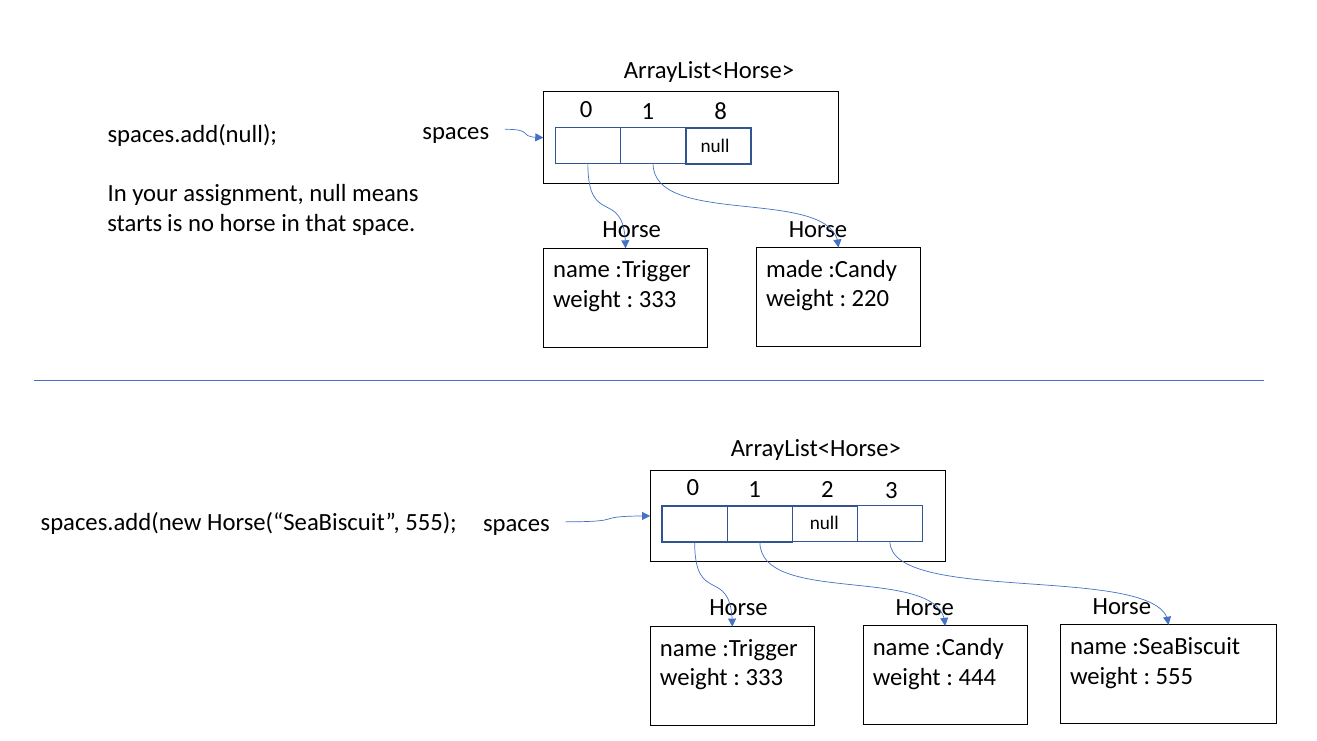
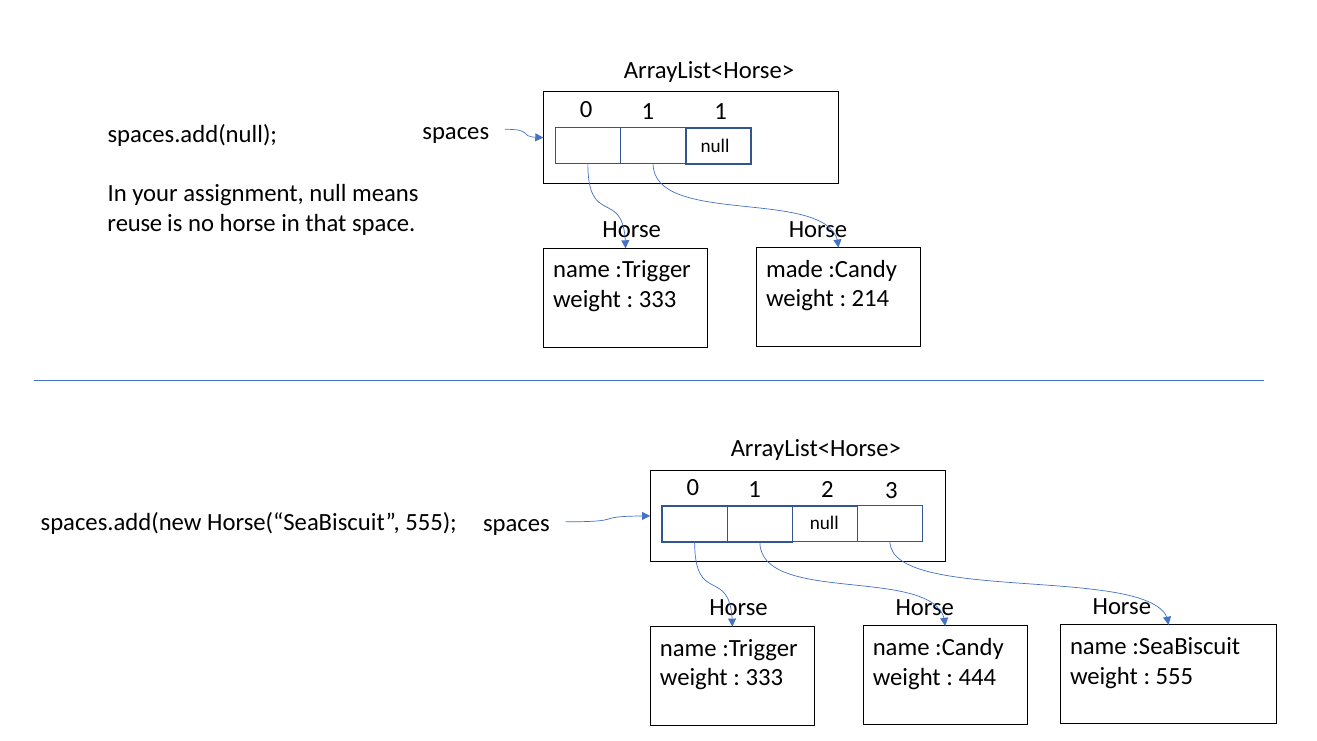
1 8: 8 -> 1
starts: starts -> reuse
220: 220 -> 214
